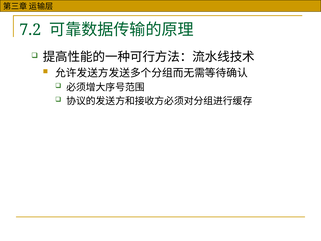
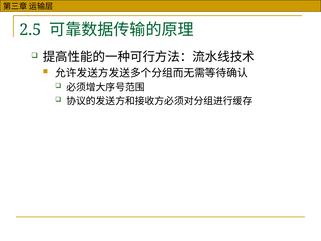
7.2: 7.2 -> 2.5
